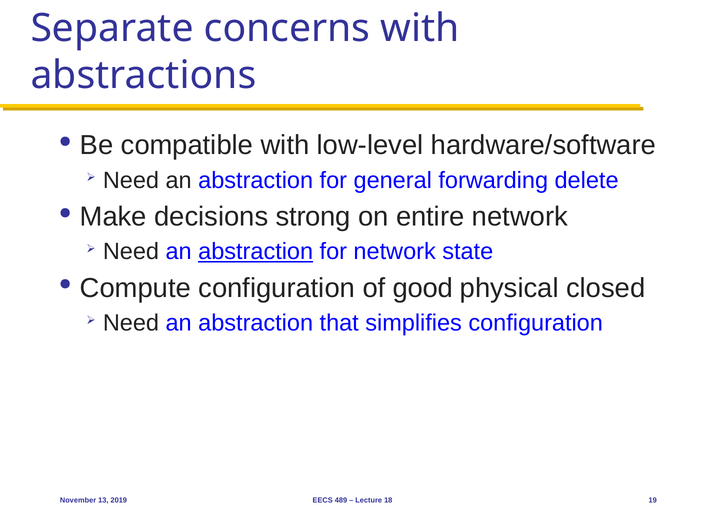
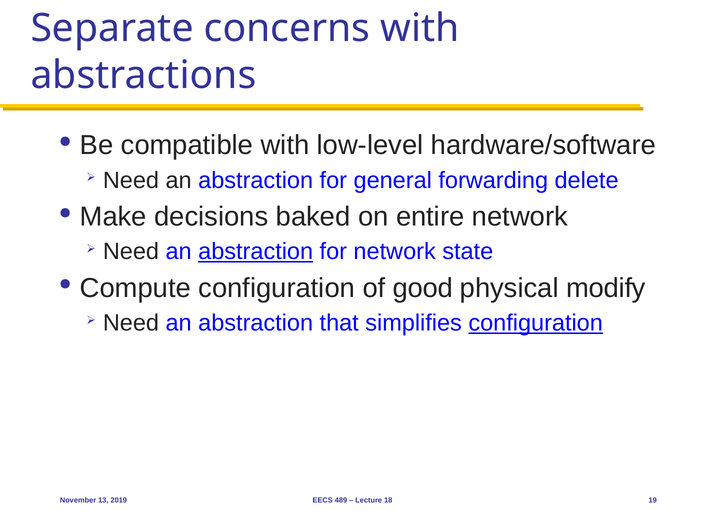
strong: strong -> baked
closed: closed -> modify
configuration at (536, 323) underline: none -> present
